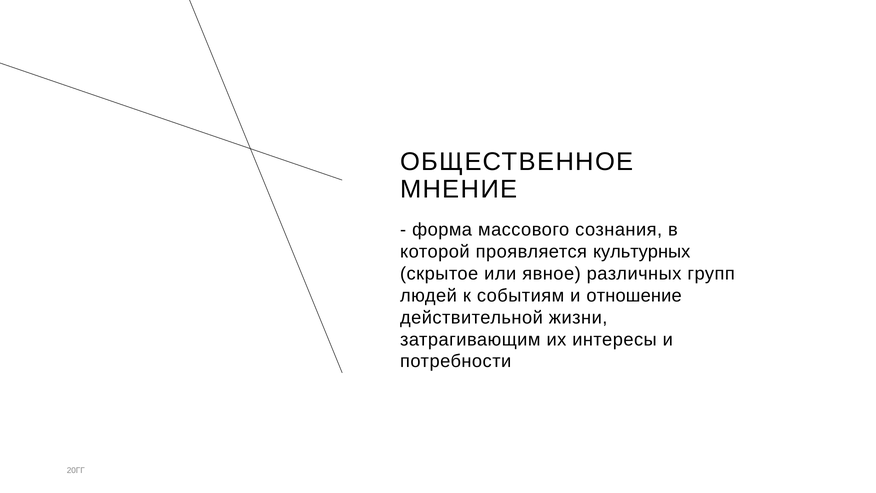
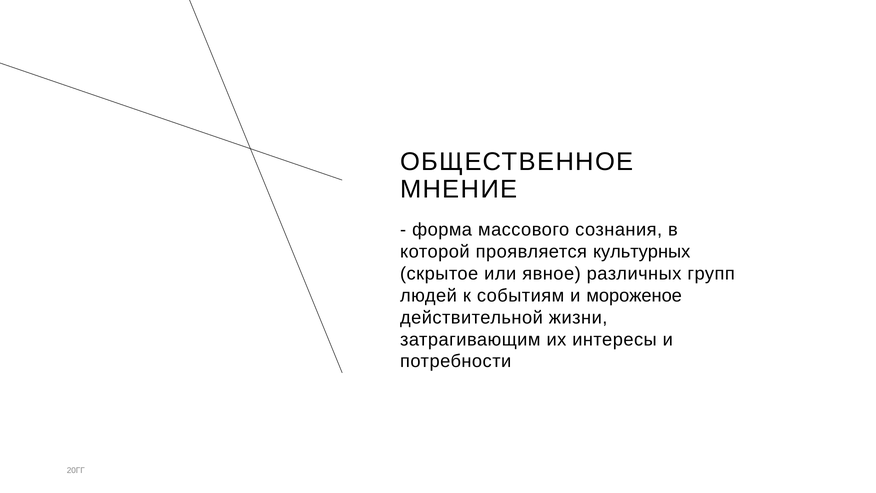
отношение: отношение -> мороженое
